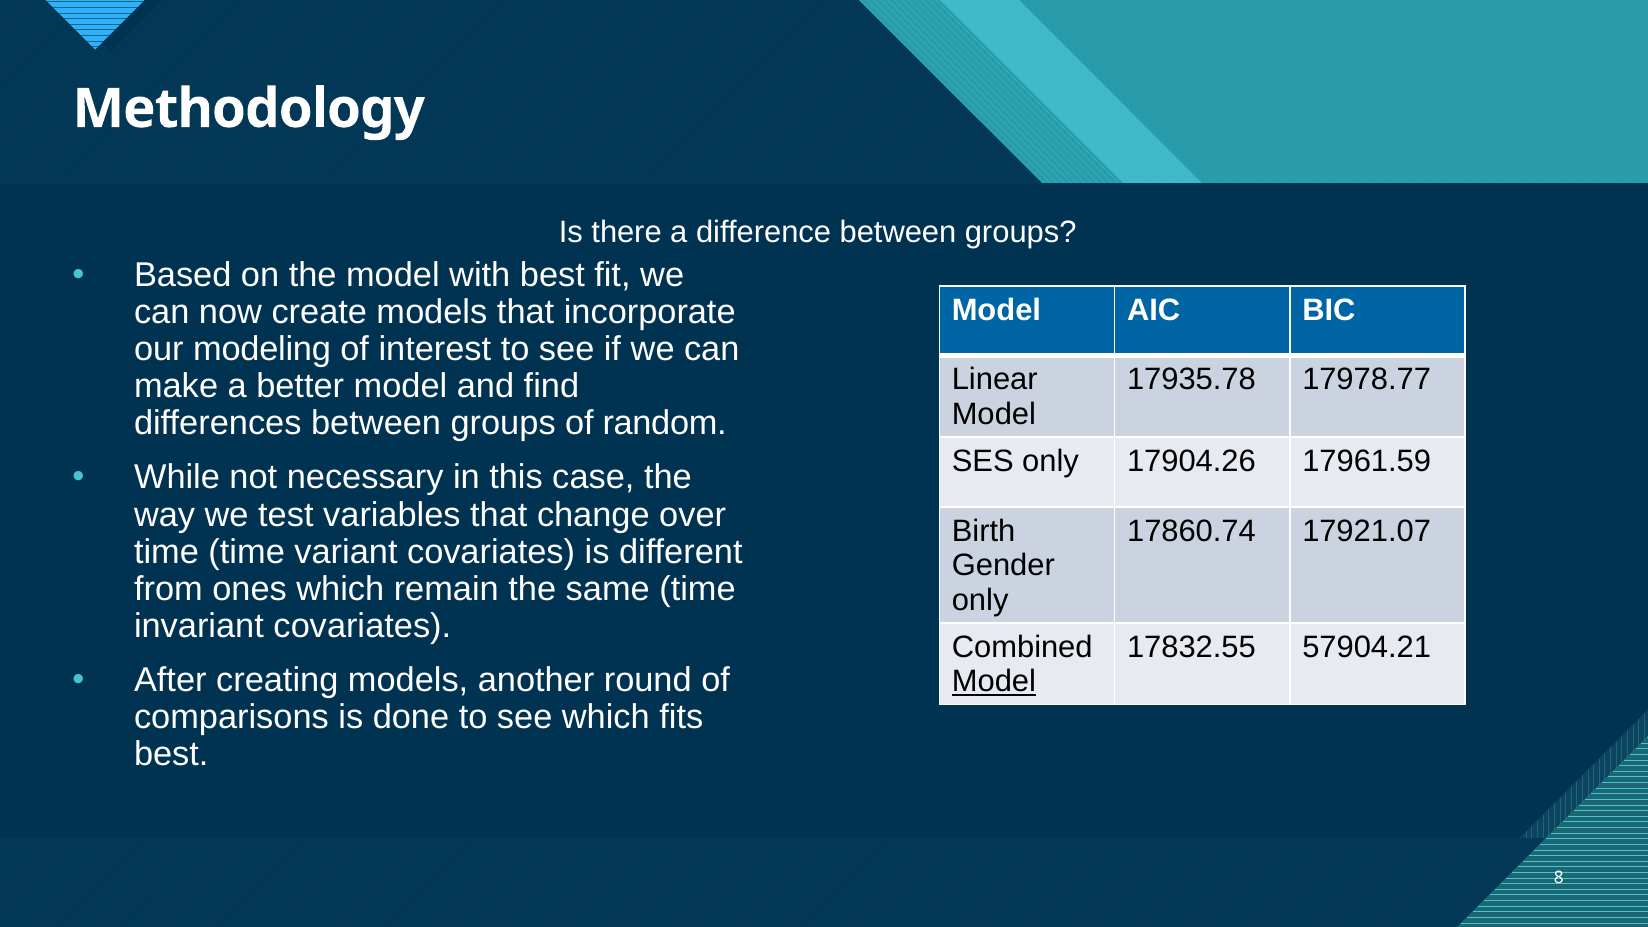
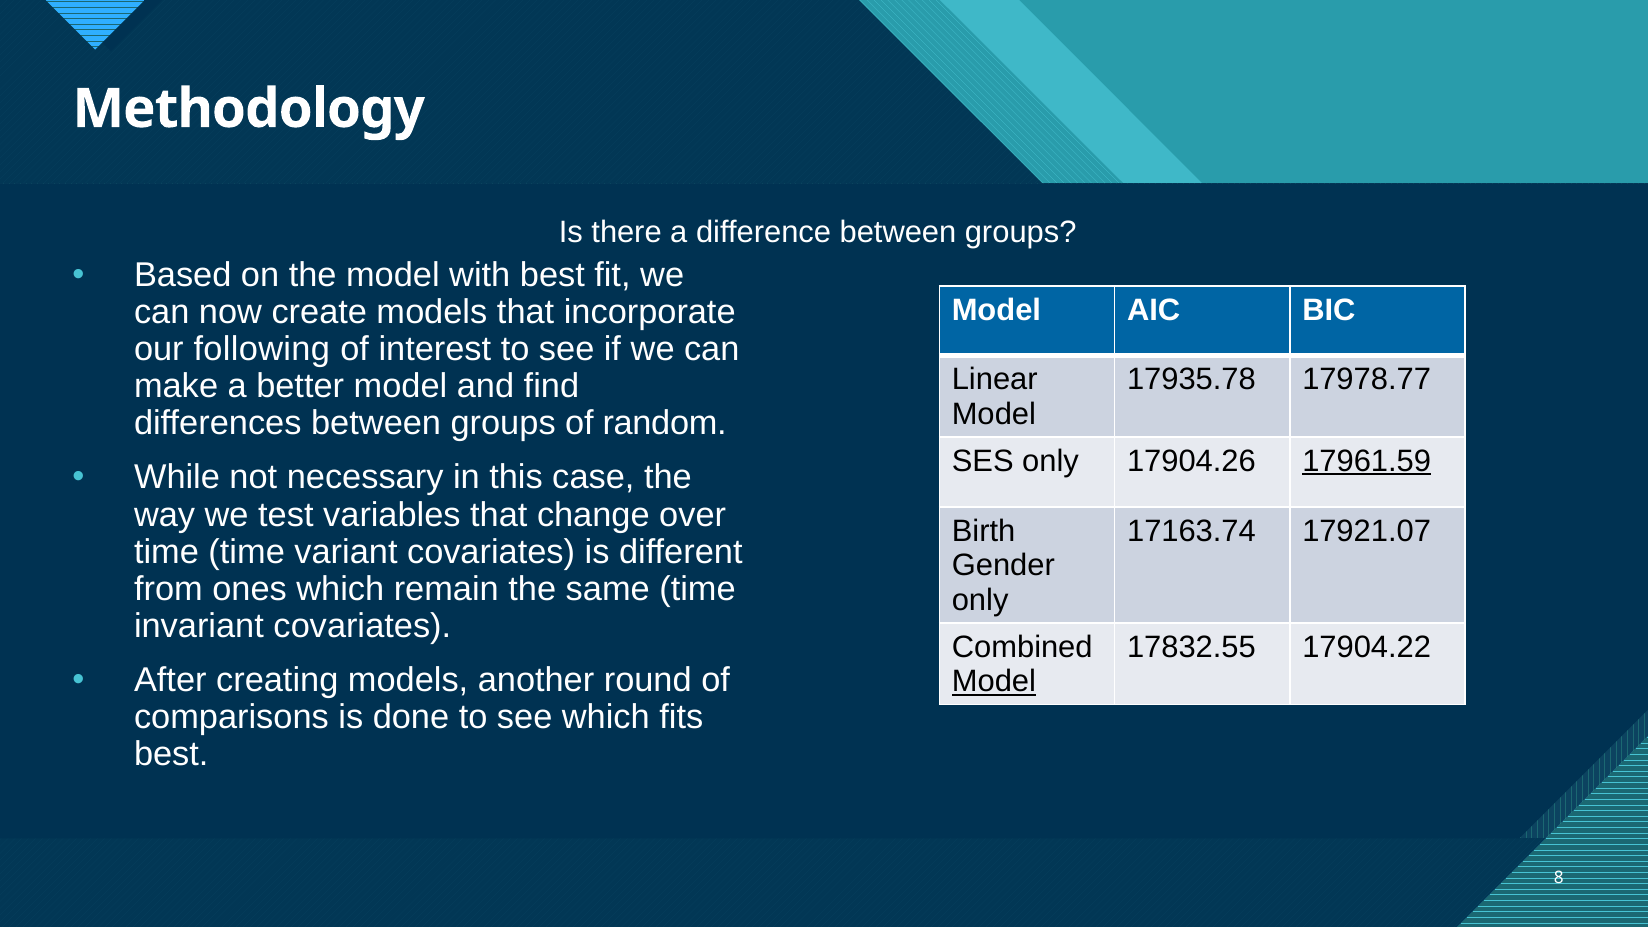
modeling: modeling -> following
17961.59 underline: none -> present
17860.74: 17860.74 -> 17163.74
57904.21: 57904.21 -> 17904.22
